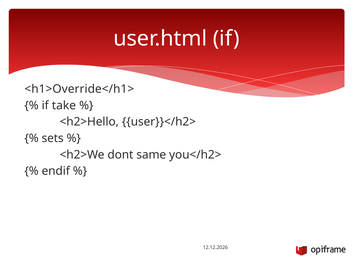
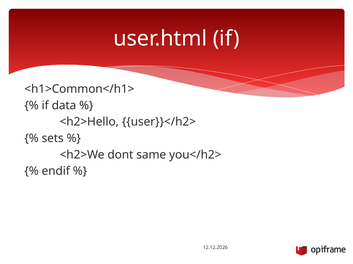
<h1>Override</h1>: <h1>Override</h1> -> <h1>Common</h1>
take: take -> data
